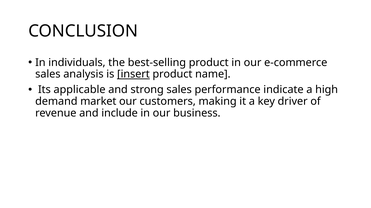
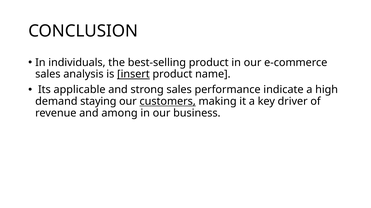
market: market -> staying
customers underline: none -> present
include: include -> among
